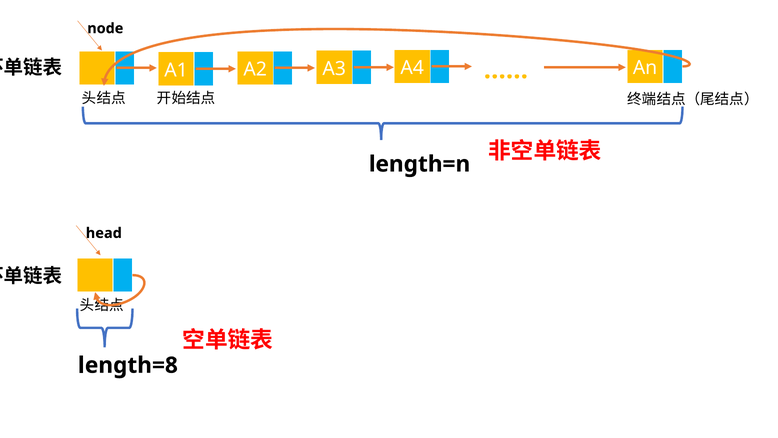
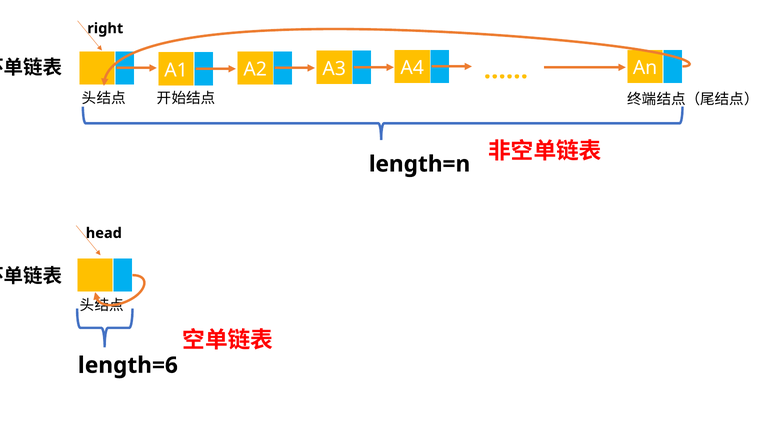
node: node -> right
length=8: length=8 -> length=6
